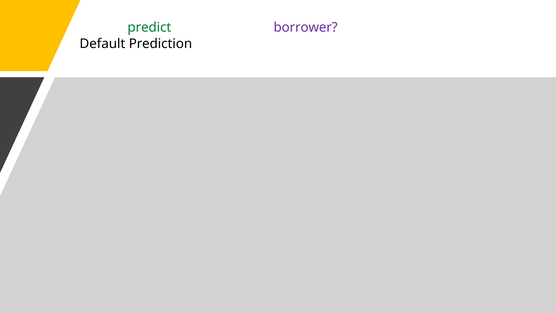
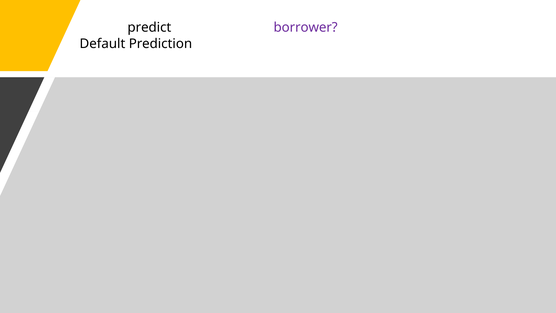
predict colour: green -> black
